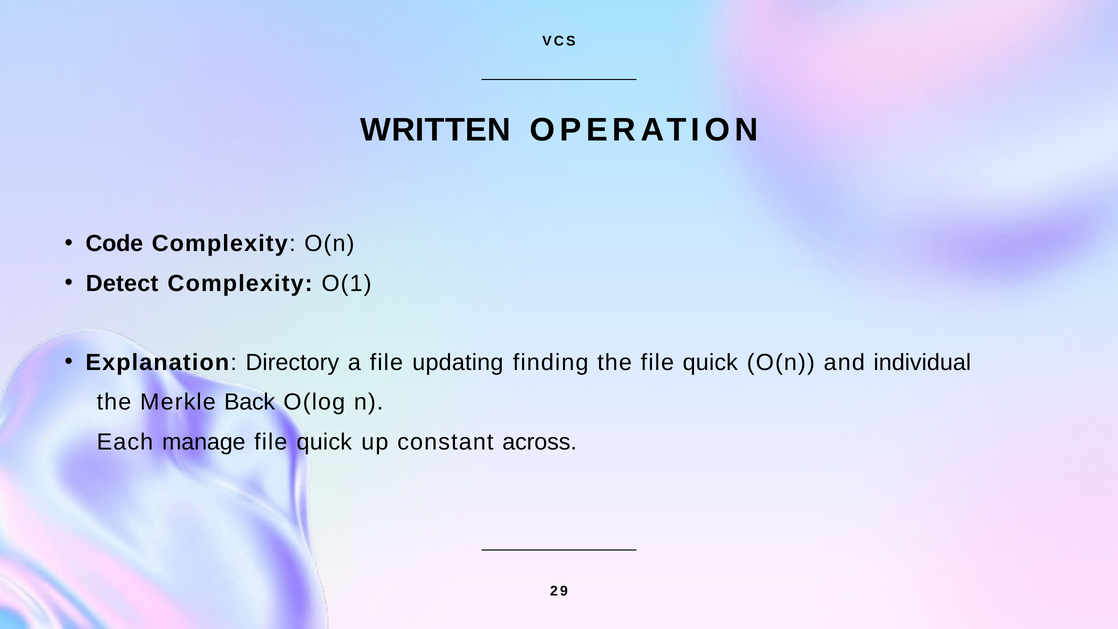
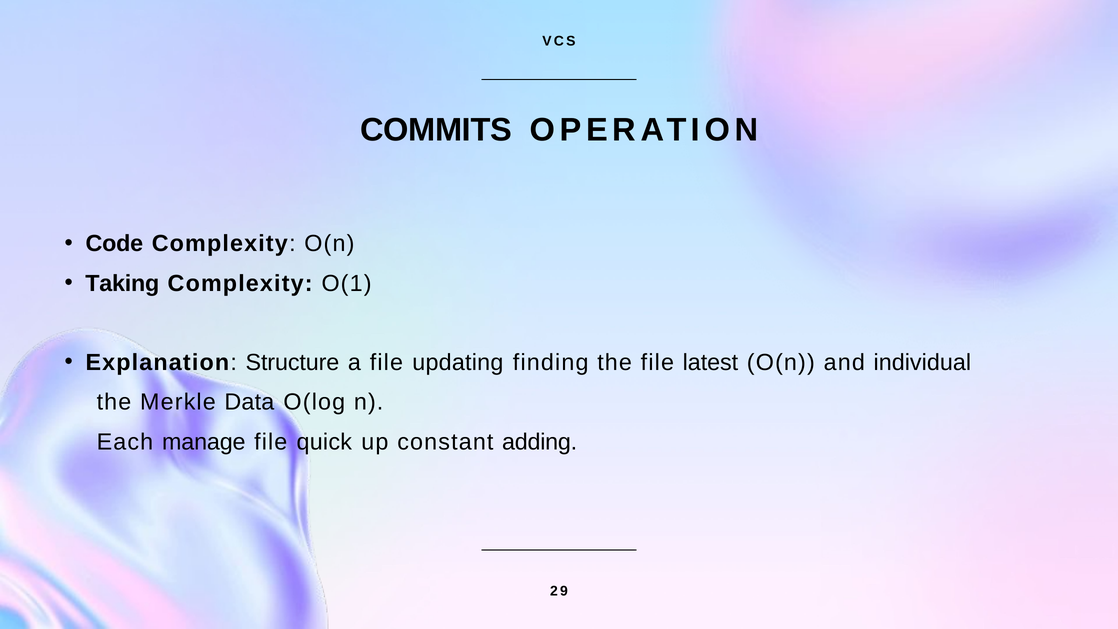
WRITTEN: WRITTEN -> COMMITS
Detect: Detect -> Taking
Directory: Directory -> Structure
the file quick: quick -> latest
Back: Back -> Data
across: across -> adding
